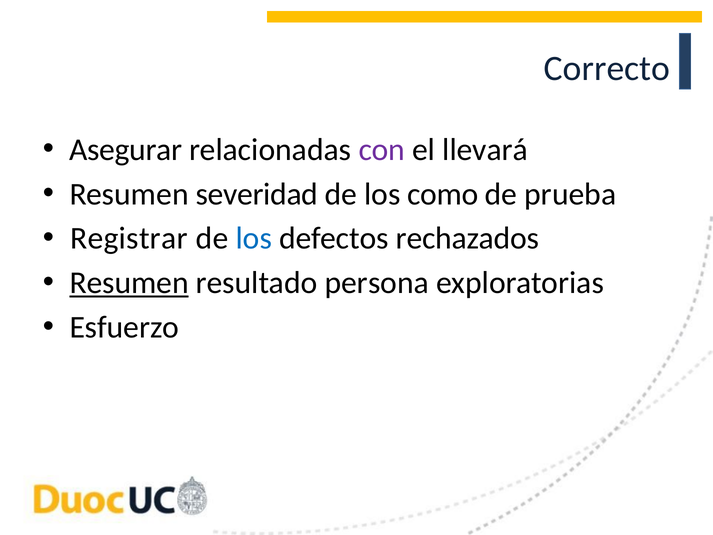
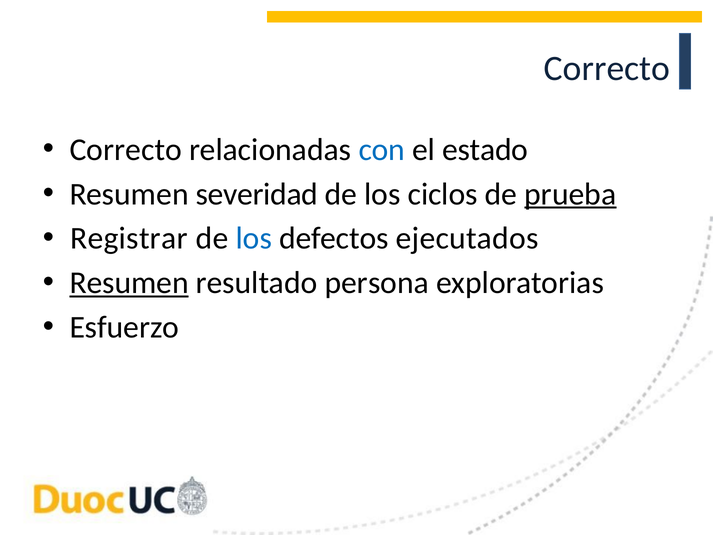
Asegurar at (126, 150): Asegurar -> Correcto
con colour: purple -> blue
llevará: llevará -> estado
como: como -> ciclos
prueba underline: none -> present
rechazados: rechazados -> ejecutados
